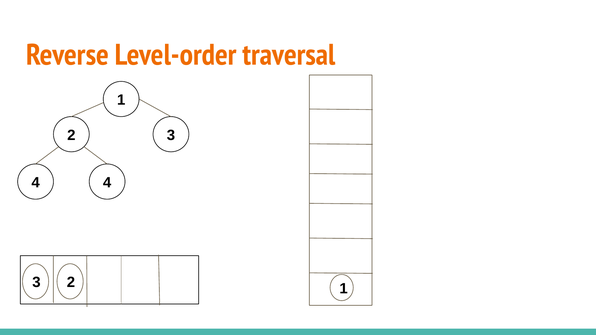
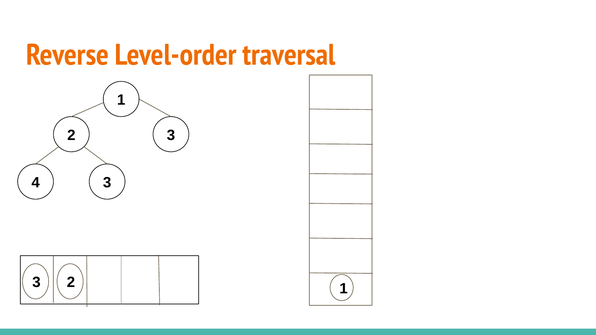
4 4: 4 -> 3
